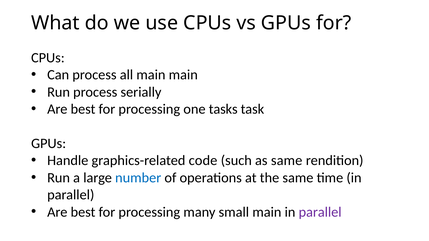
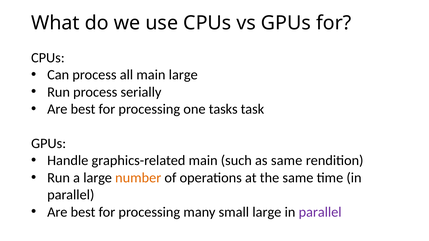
main main: main -> large
graphics-related code: code -> main
number colour: blue -> orange
small main: main -> large
